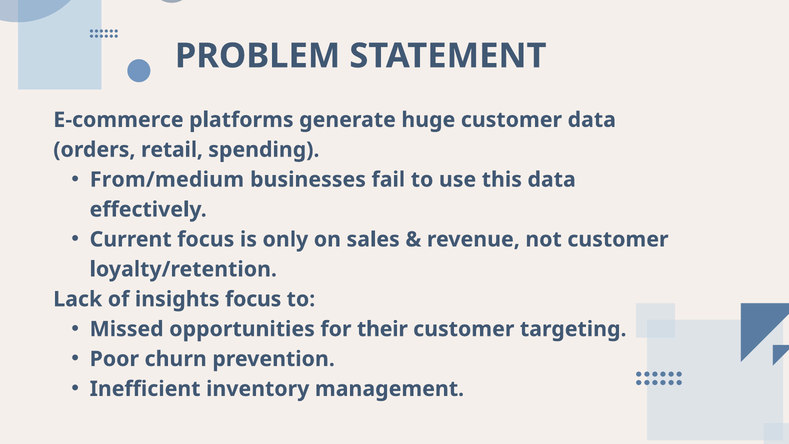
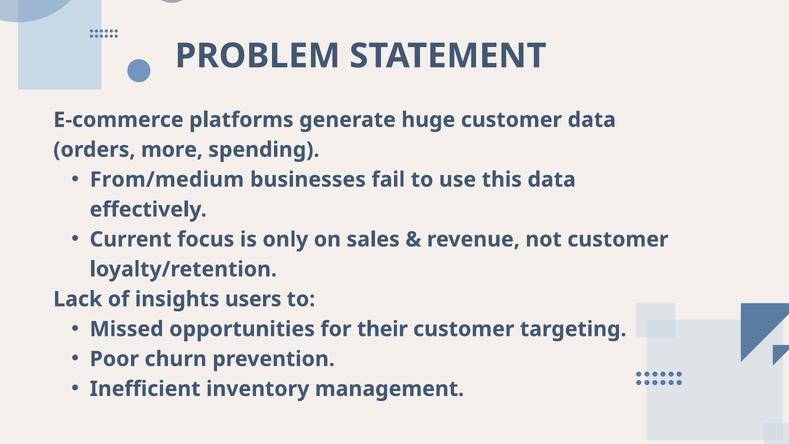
retail: retail -> more
insights focus: focus -> users
